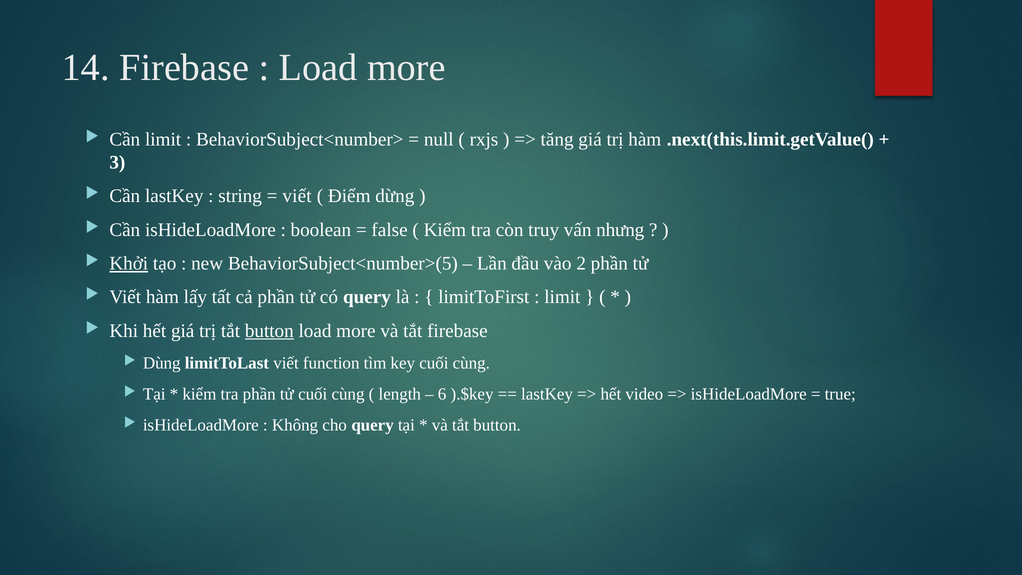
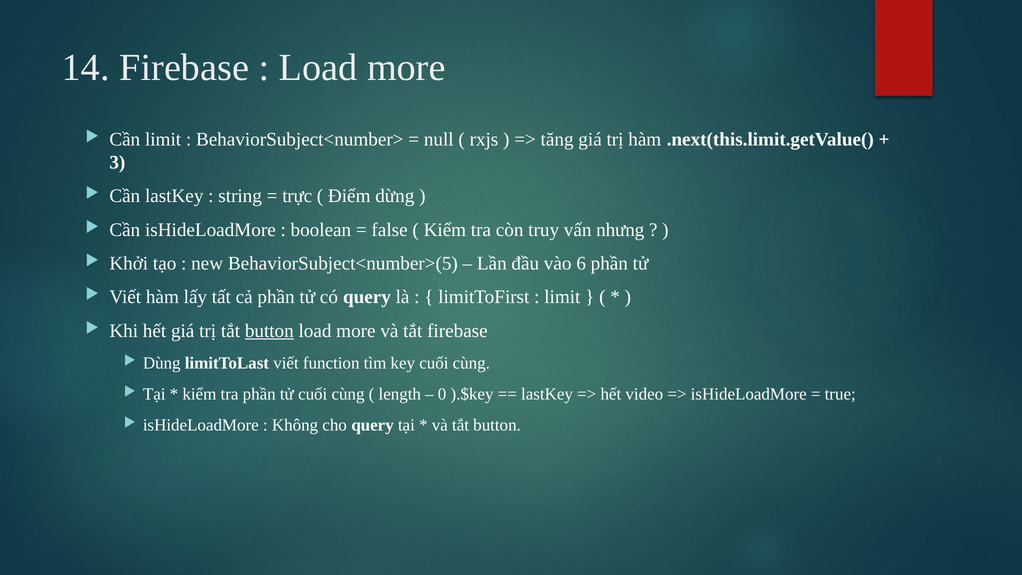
viết at (297, 196): viết -> trực
Khởi underline: present -> none
2: 2 -> 6
6: 6 -> 0
